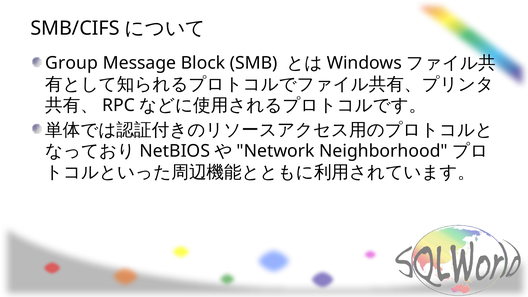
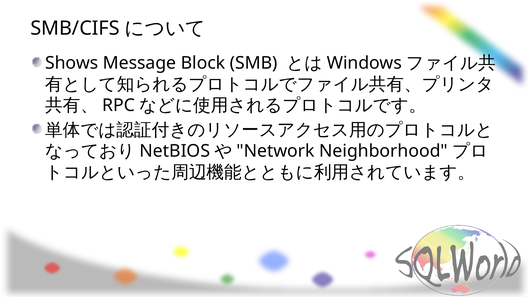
Group: Group -> Shows
